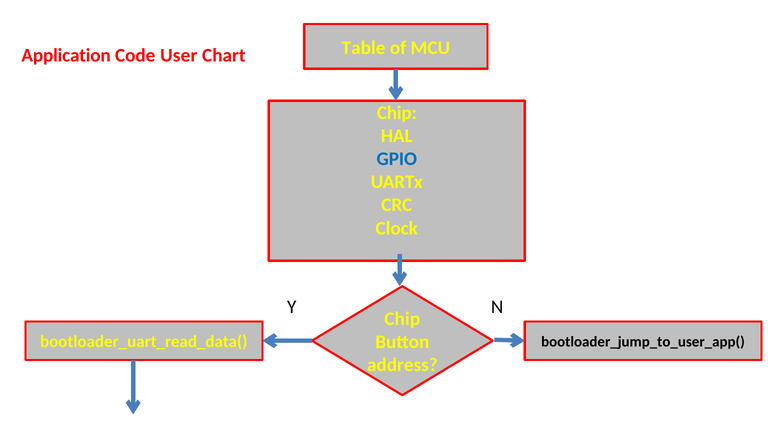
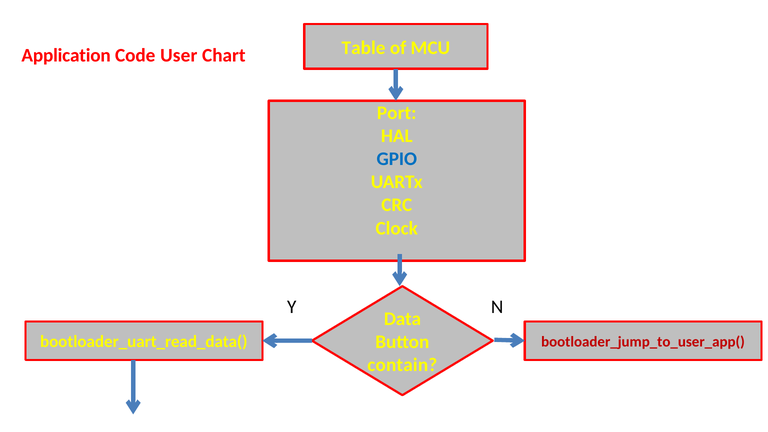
Chip at (397, 113): Chip -> Port
Chip at (402, 319): Chip -> Data
bootloader_jump_to_user_app( colour: black -> red
address: address -> contain
